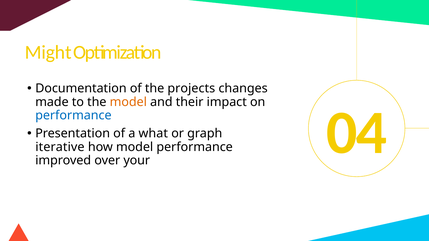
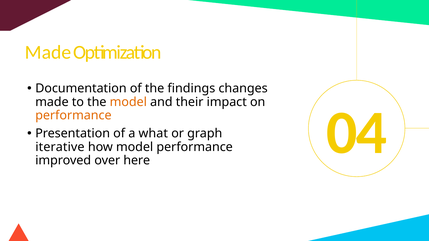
Might at (48, 52): Might -> Made
projects: projects -> findings
performance at (73, 116) colour: blue -> orange
your: your -> here
